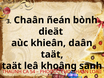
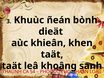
Chaân: Chaân -> Khuùc
daân: daân -> khen
